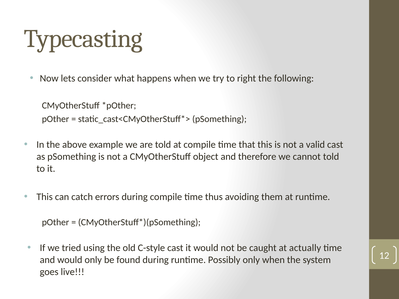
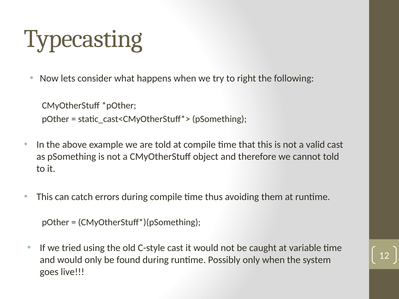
actually: actually -> variable
